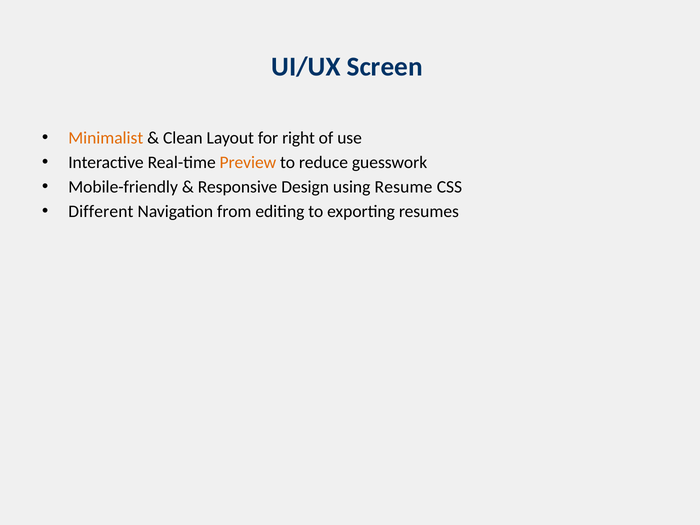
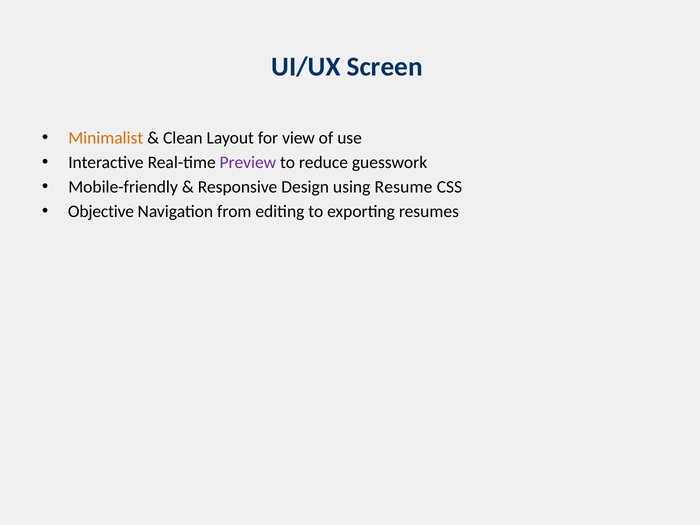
right: right -> view
Preview colour: orange -> purple
Different: Different -> Objective
